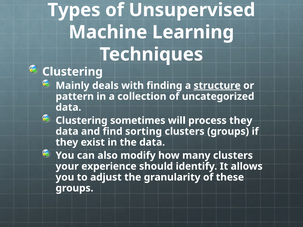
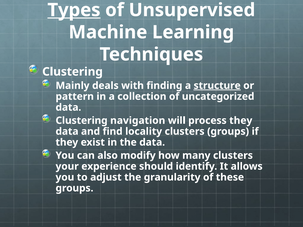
Types underline: none -> present
sometimes: sometimes -> navigation
sorting: sorting -> locality
